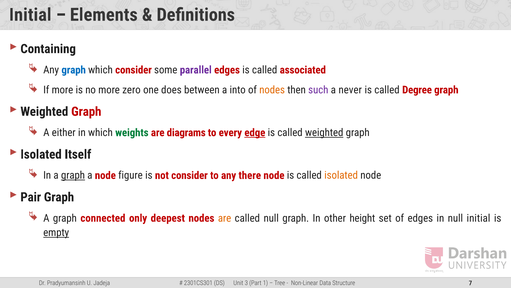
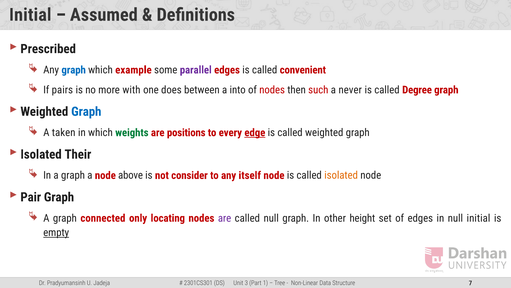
Elements: Elements -> Assumed
Containing: Containing -> Prescribed
which consider: consider -> example
associated: associated -> convenient
If more: more -> pairs
zero: zero -> with
nodes at (272, 90) colour: orange -> red
such colour: purple -> red
Graph at (86, 111) colour: red -> blue
either: either -> taken
diagrams: diagrams -> positions
weighted at (324, 132) underline: present -> none
Itself: Itself -> Their
graph at (73, 175) underline: present -> none
figure: figure -> above
there: there -> itself
deepest: deepest -> locating
are at (225, 218) colour: orange -> purple
